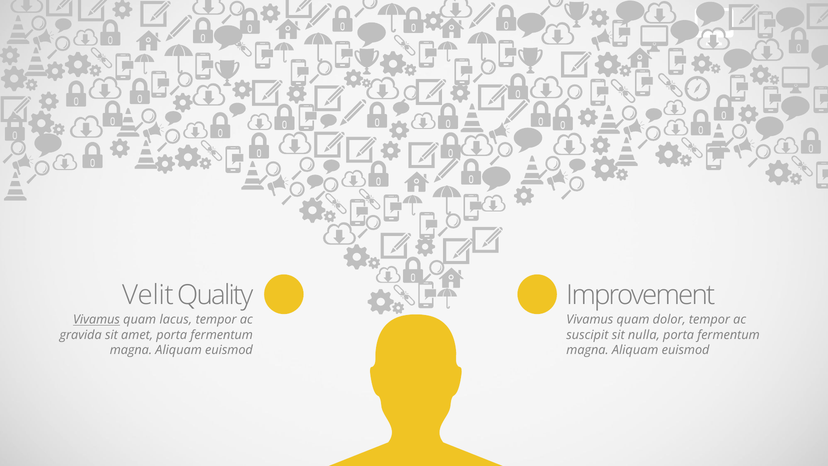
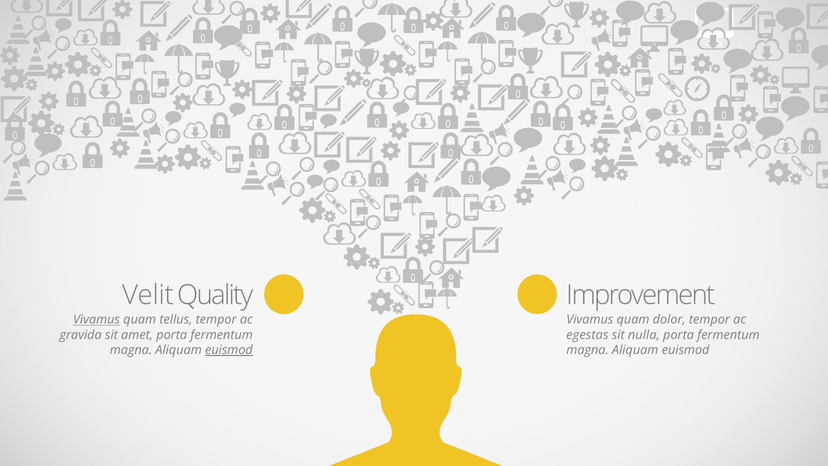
lacus: lacus -> tellus
suscipit: suscipit -> egestas
euismod at (229, 350) underline: none -> present
